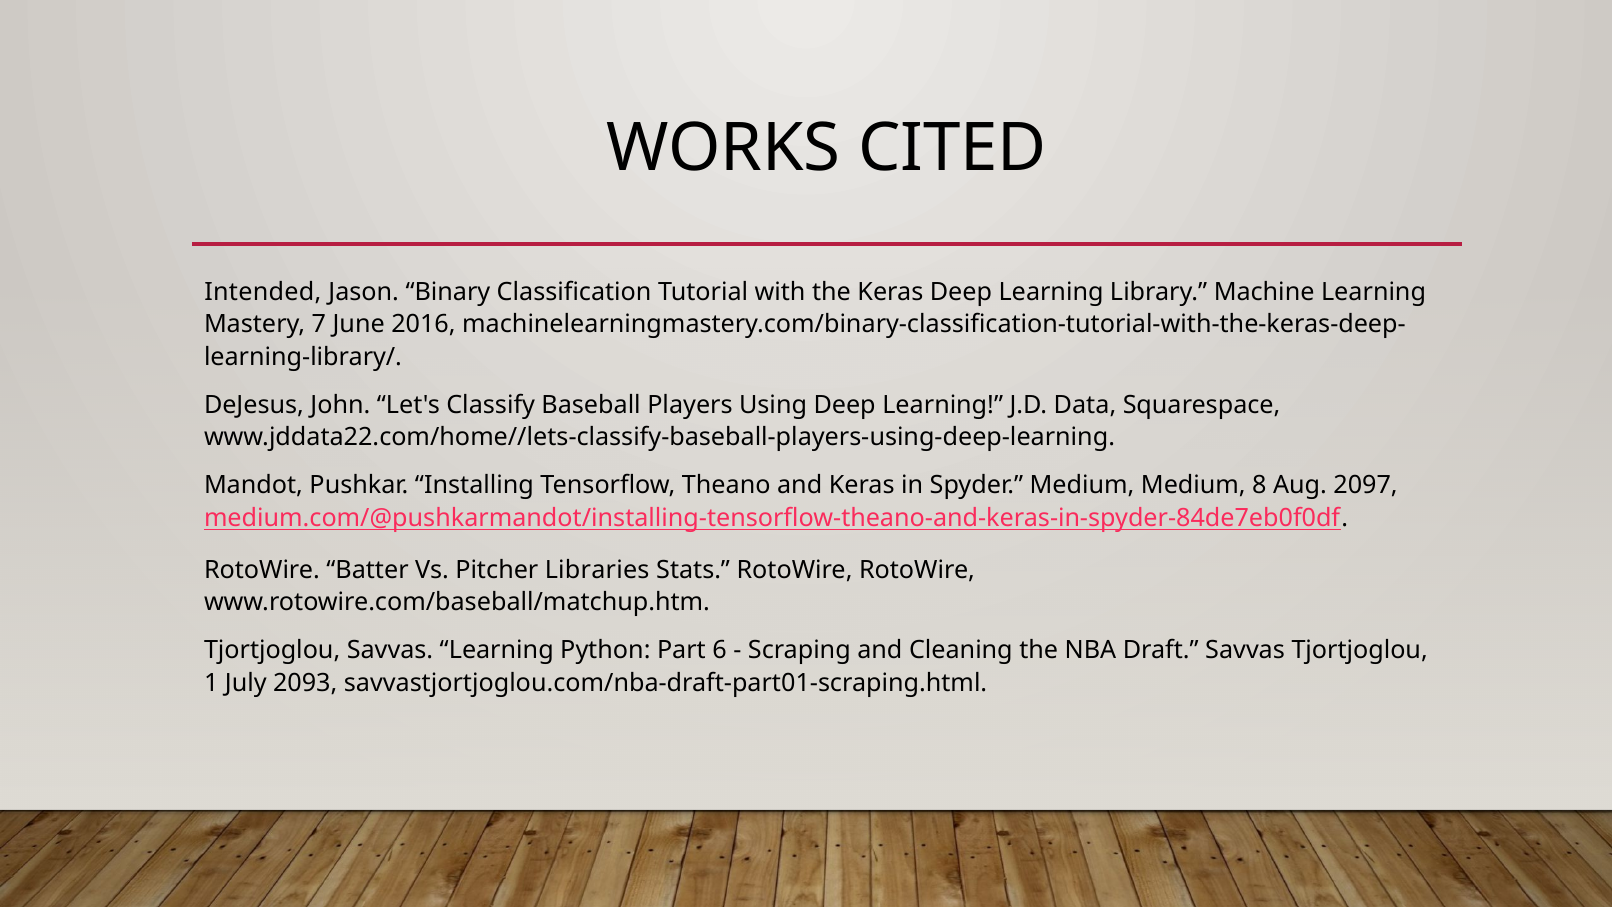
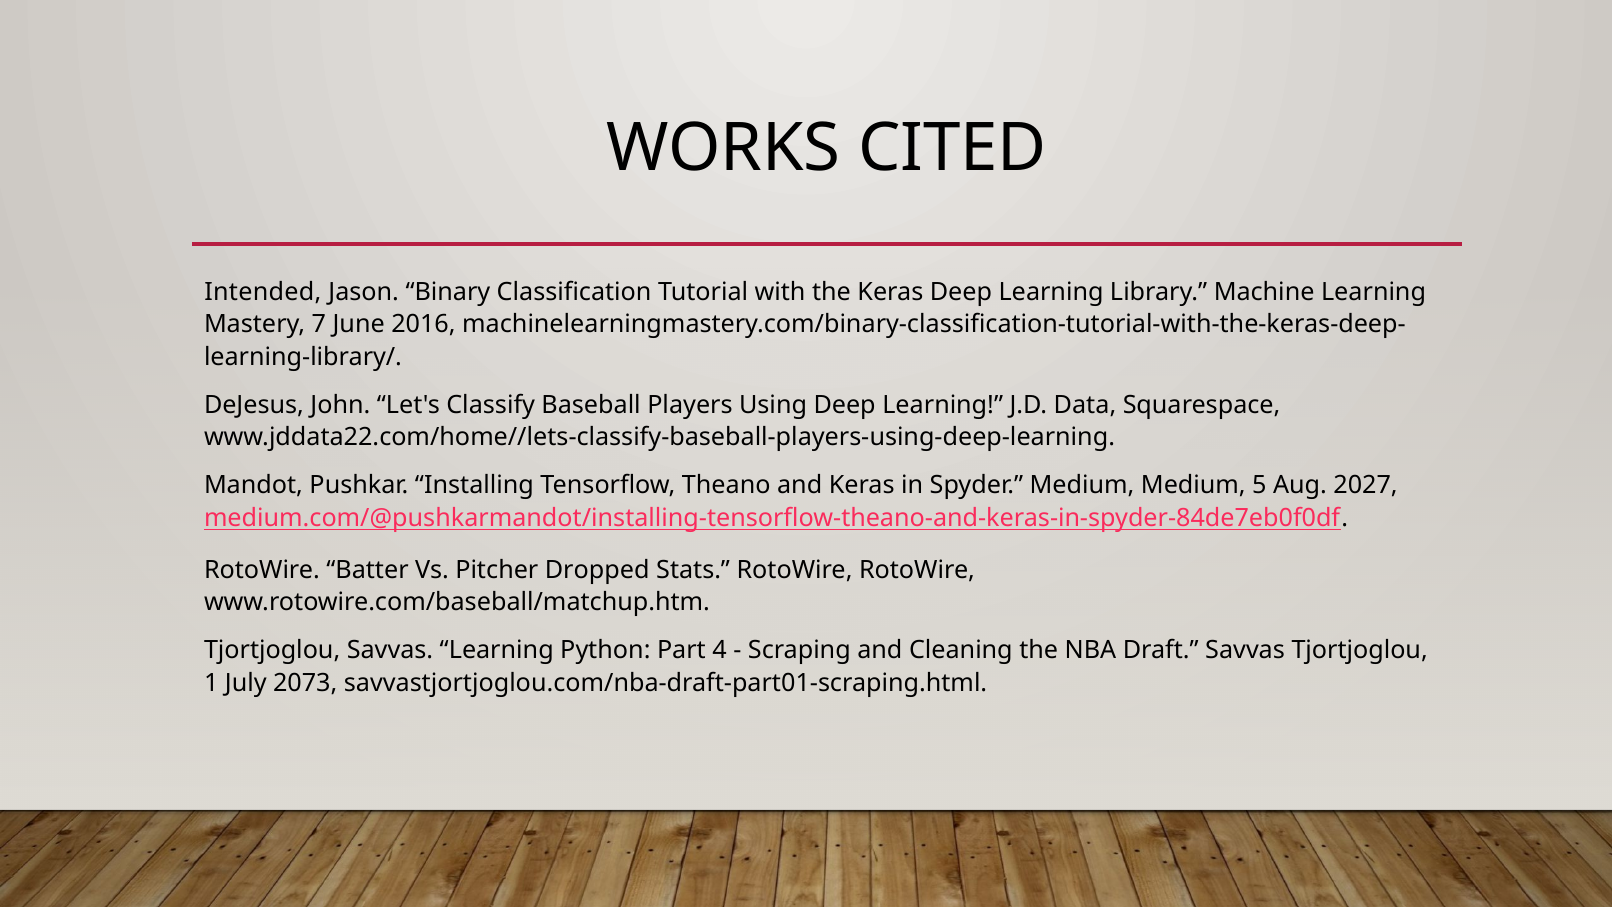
8: 8 -> 5
2097: 2097 -> 2027
Libraries: Libraries -> Dropped
6: 6 -> 4
2093: 2093 -> 2073
